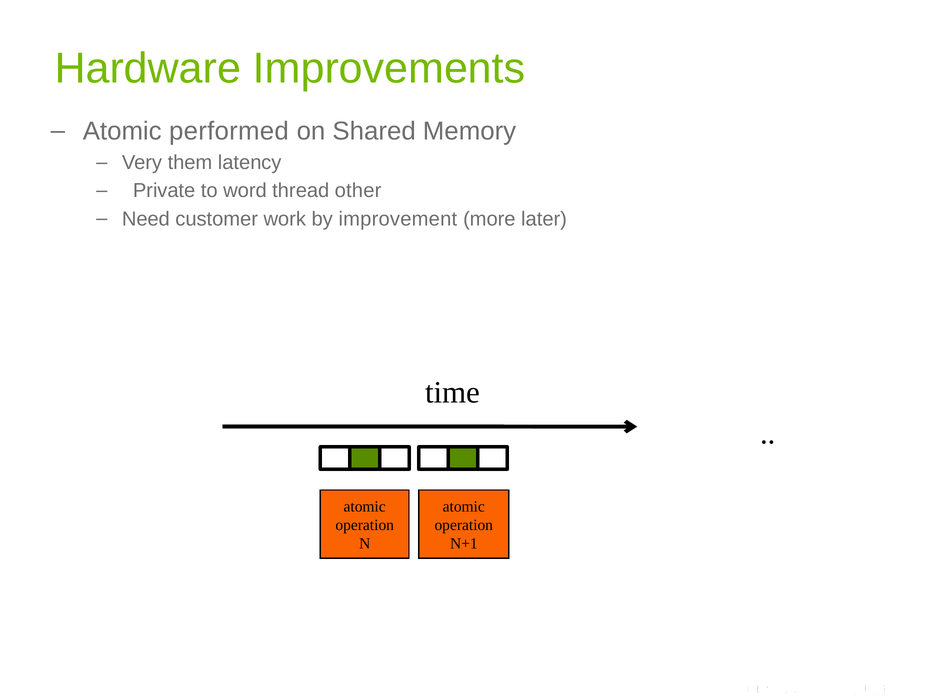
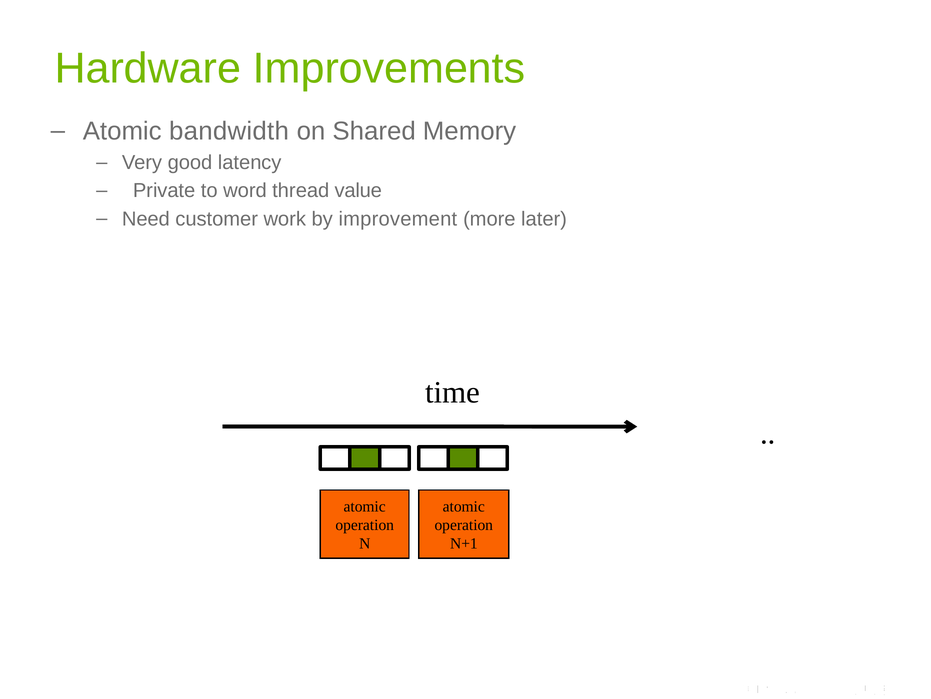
performed: performed -> bandwidth
them: them -> good
other: other -> value
